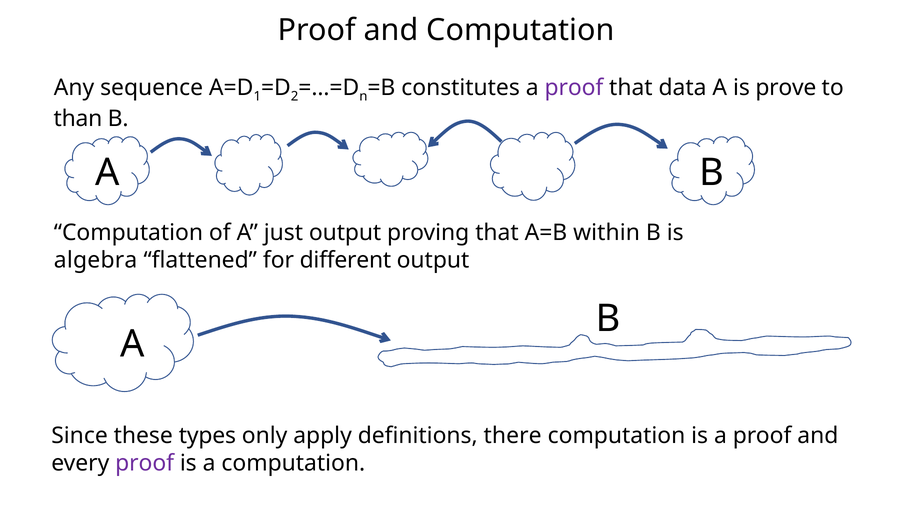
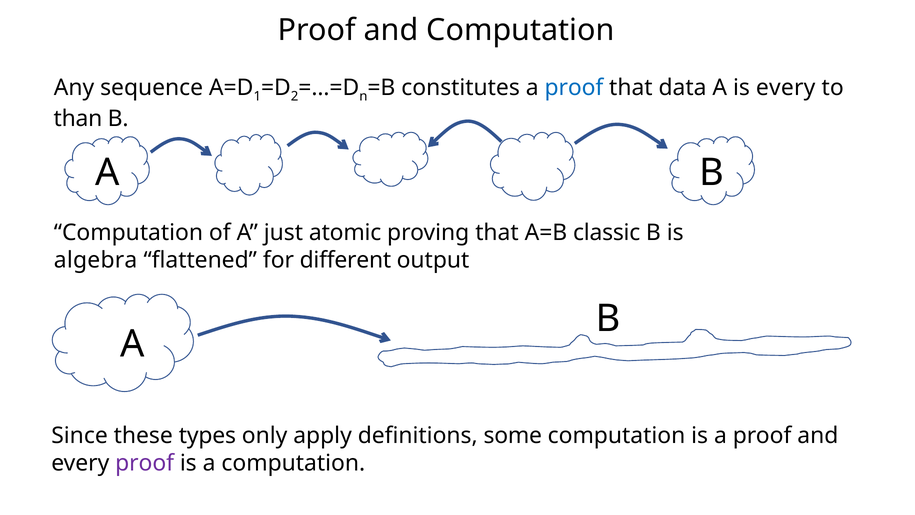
proof at (574, 87) colour: purple -> blue
is prove: prove -> every
just output: output -> atomic
within: within -> classic
there: there -> some
